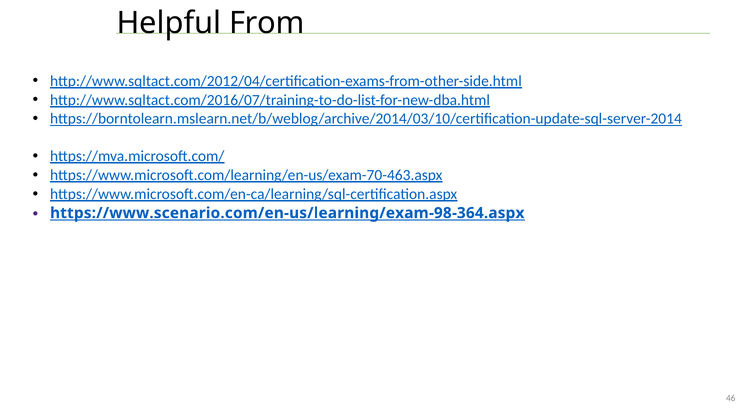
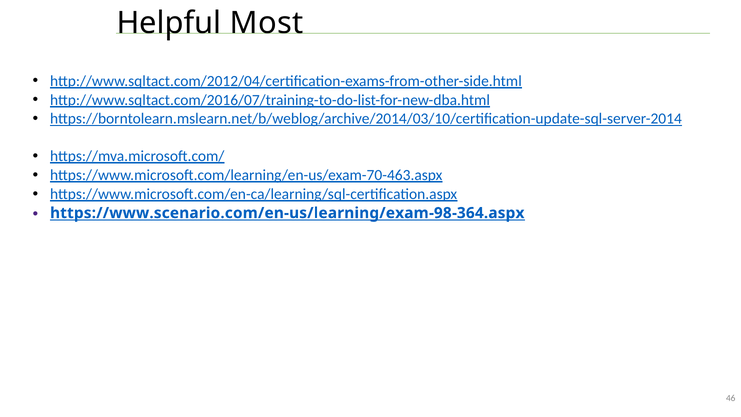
From: From -> Most
